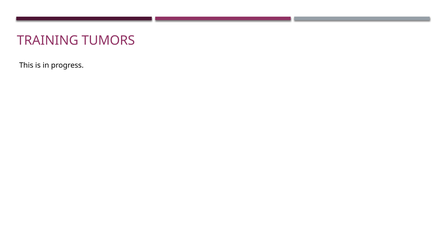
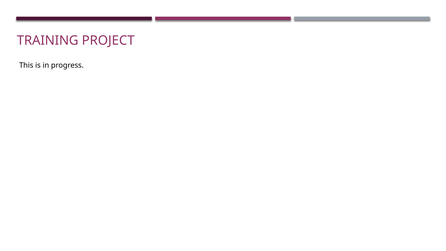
TUMORS: TUMORS -> PROJECT
